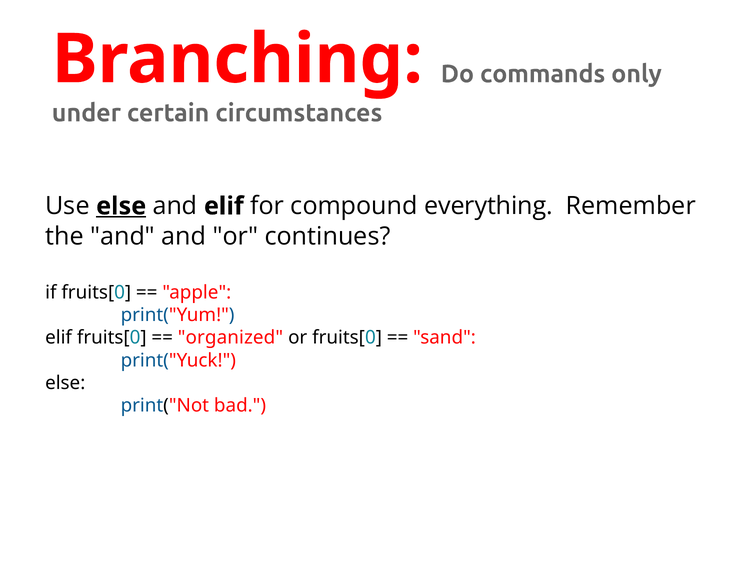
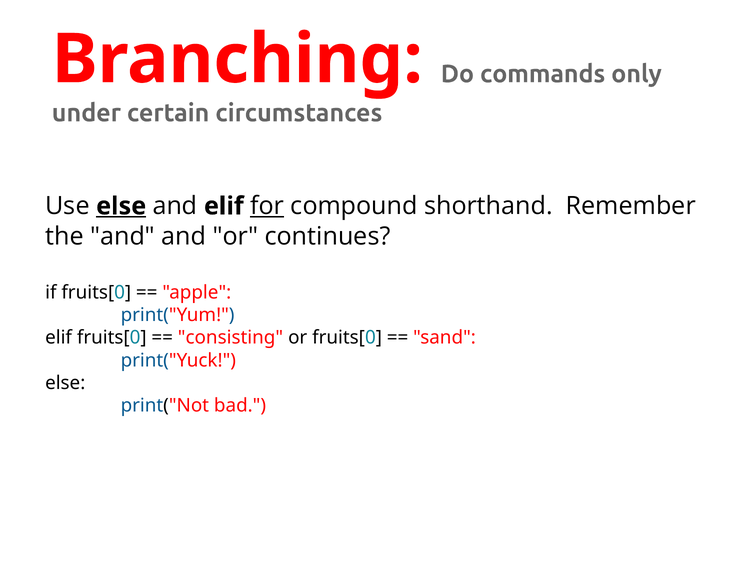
for underline: none -> present
everything: everything -> shorthand
organized: organized -> consisting
